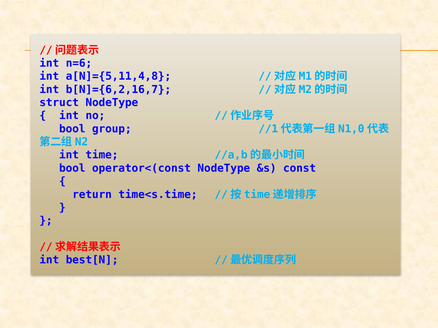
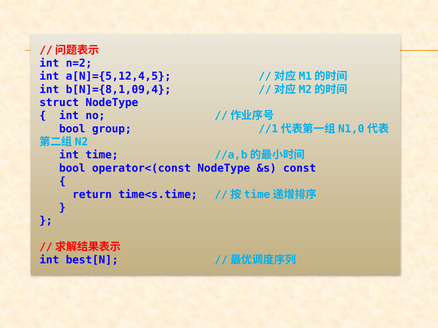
n=6: n=6 -> n=2
a[N]={5,11,4,8: a[N]={5,11,4,8 -> a[N]={5,12,4,5
b[N]={6,2,16,7: b[N]={6,2,16,7 -> b[N]={8,1,09,4
